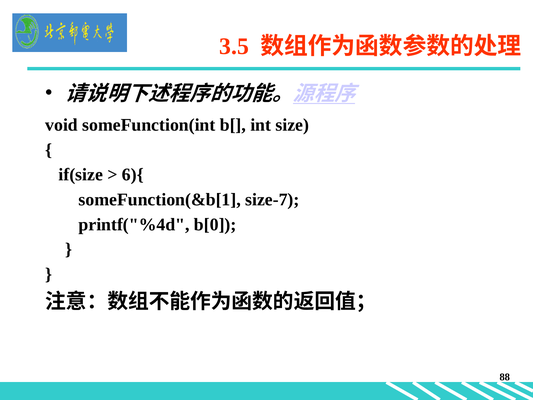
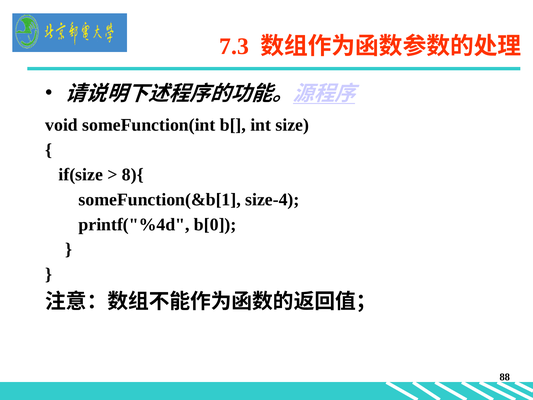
3.5: 3.5 -> 7.3
6){: 6){ -> 8){
size-7: size-7 -> size-4
